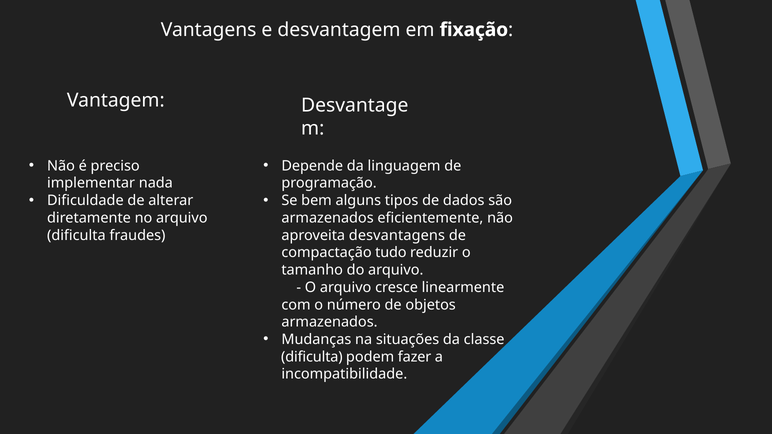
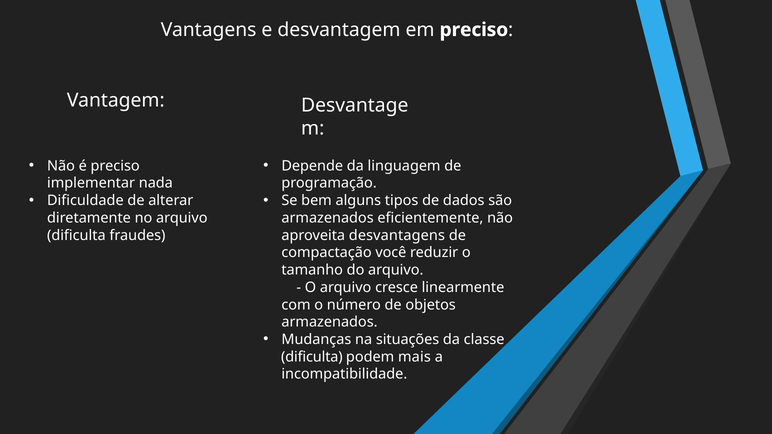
em fixação: fixação -> preciso
tudo: tudo -> você
fazer: fazer -> mais
